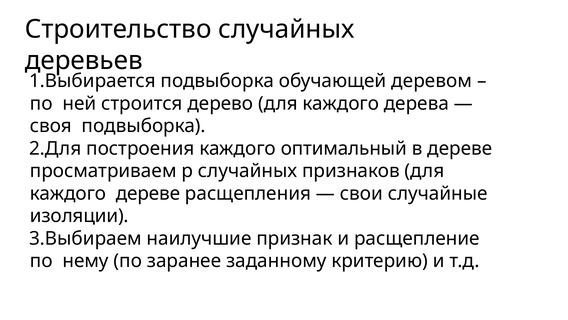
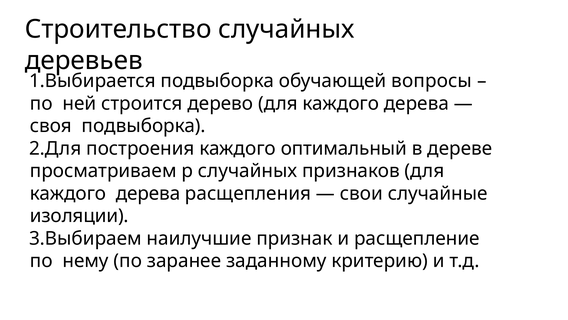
деревом: деревом -> вопросы
дереве at (148, 193): дереве -> дерева
